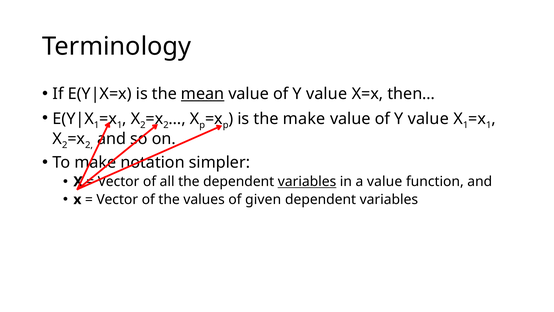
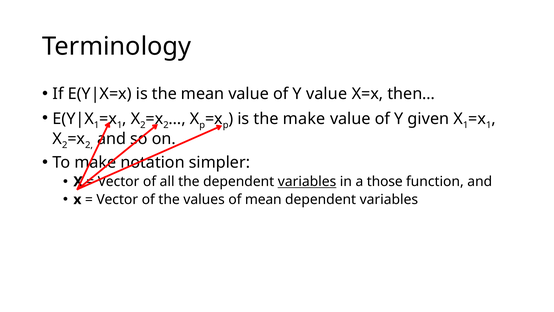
mean at (203, 94) underline: present -> none
value at (428, 119): value -> given
a value: value -> those
of given: given -> mean
